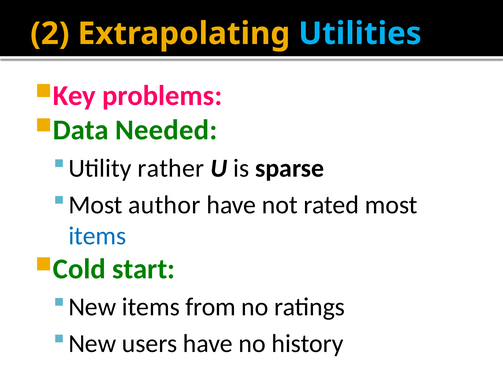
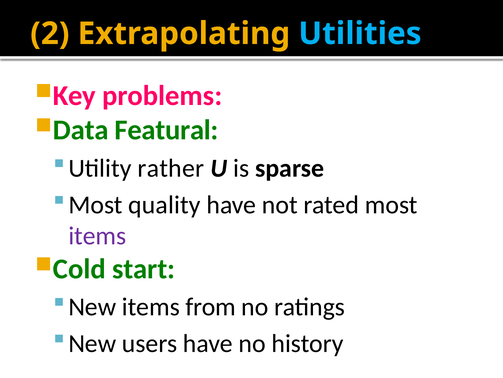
Needed: Needed -> Featural
author: author -> quality
items at (97, 236) colour: blue -> purple
